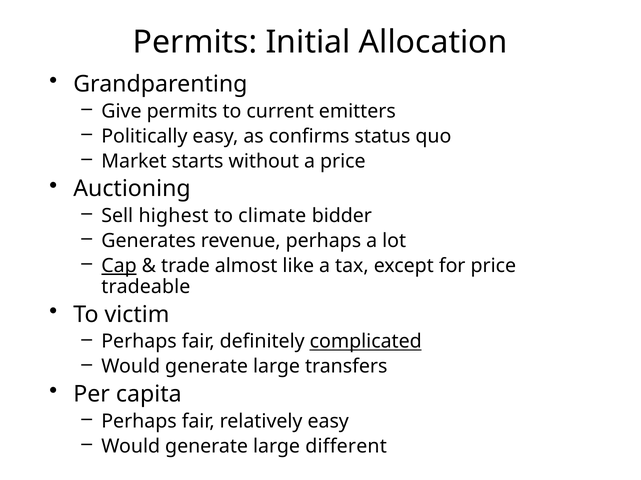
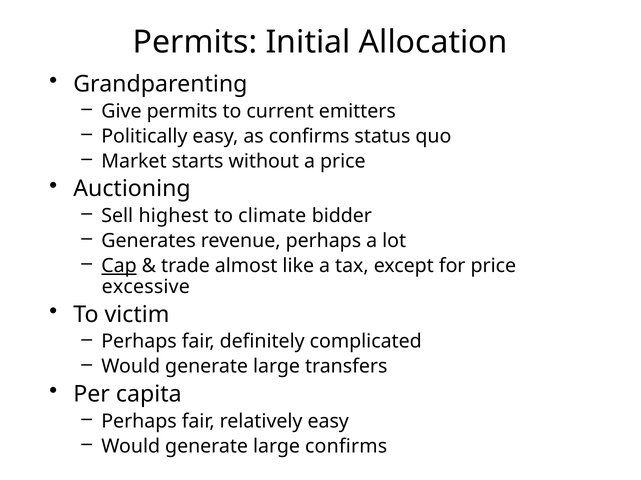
tradeable: tradeable -> excessive
complicated underline: present -> none
large different: different -> confirms
